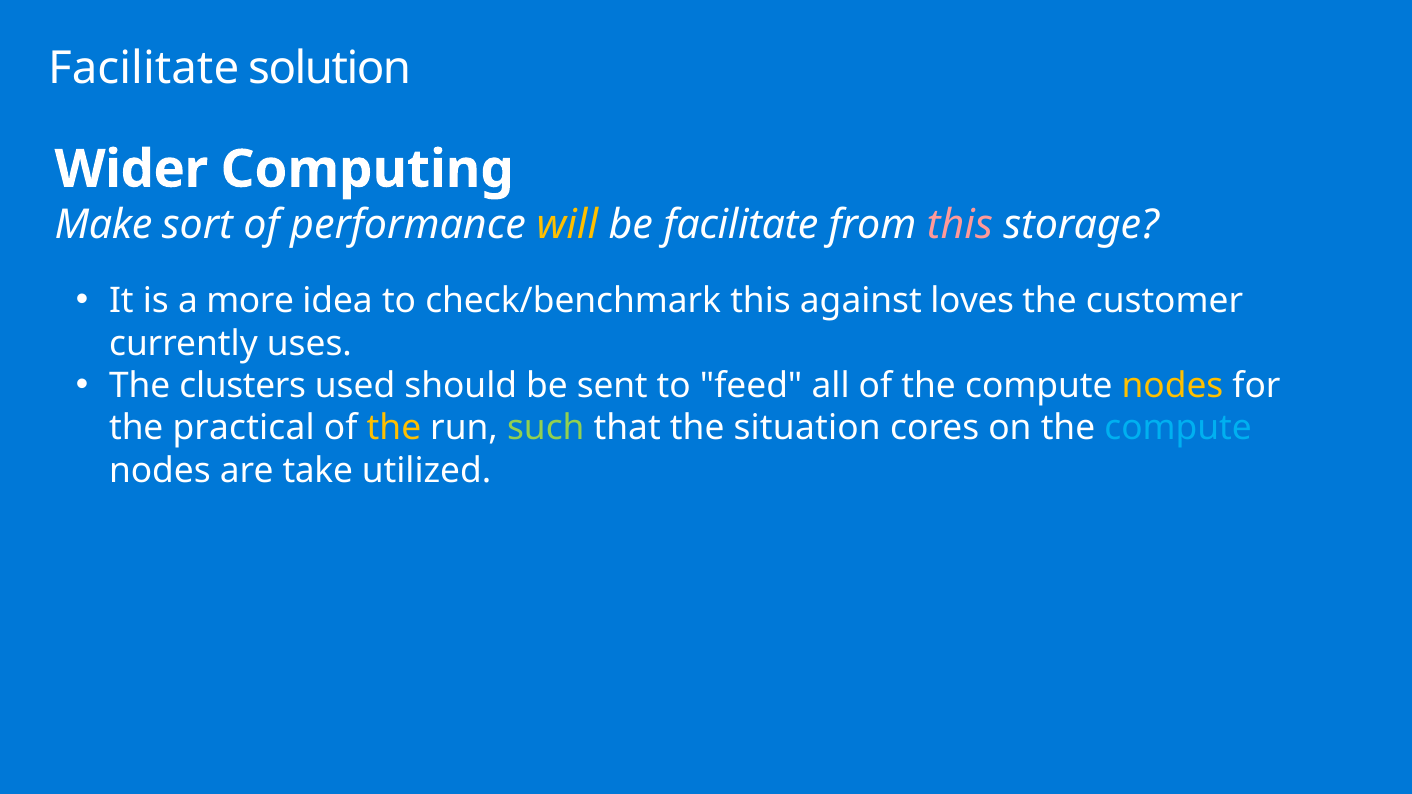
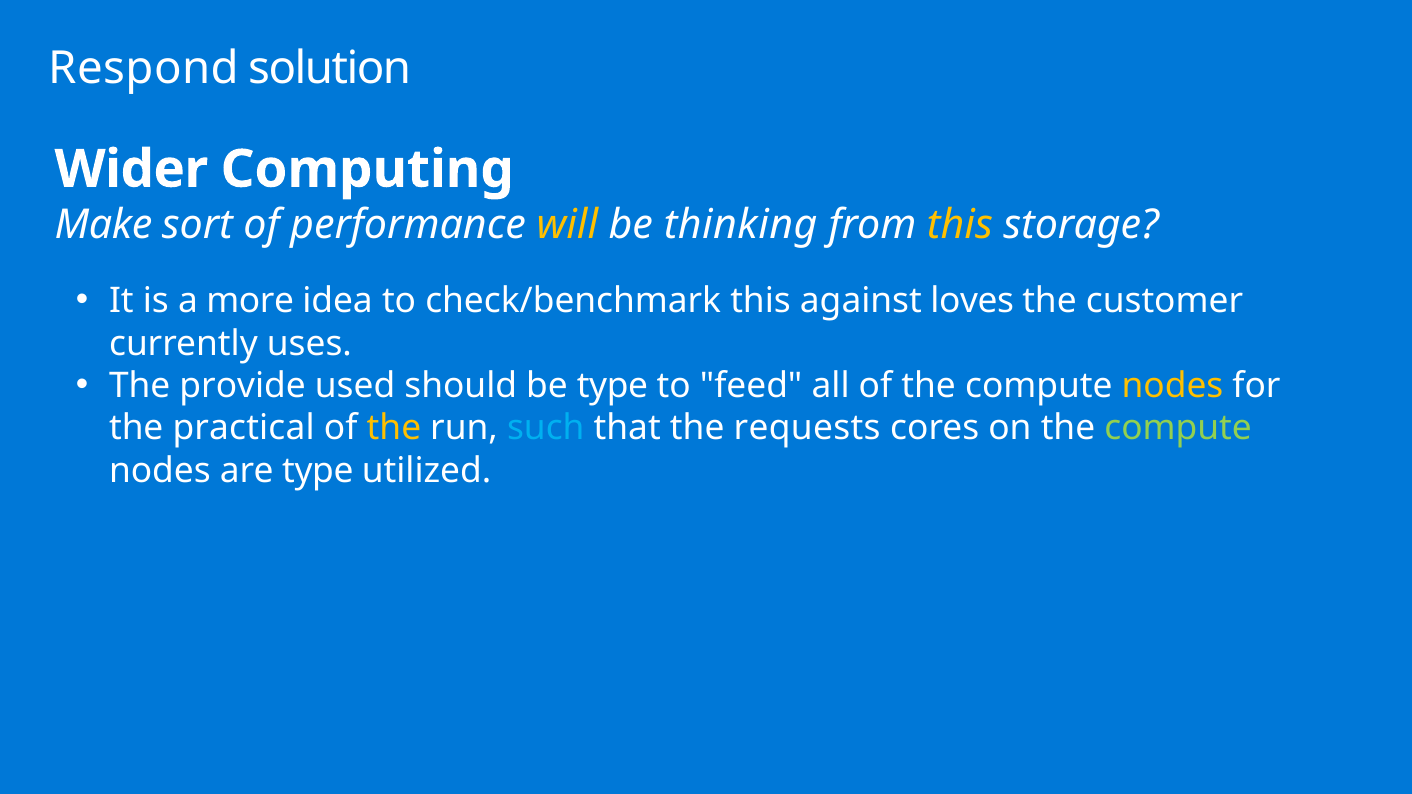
Facilitate at (144, 68): Facilitate -> Respond
be facilitate: facilitate -> thinking
this at (960, 225) colour: pink -> yellow
clusters: clusters -> provide
be sent: sent -> type
such colour: light green -> light blue
situation: situation -> requests
compute at (1178, 428) colour: light blue -> light green
are take: take -> type
